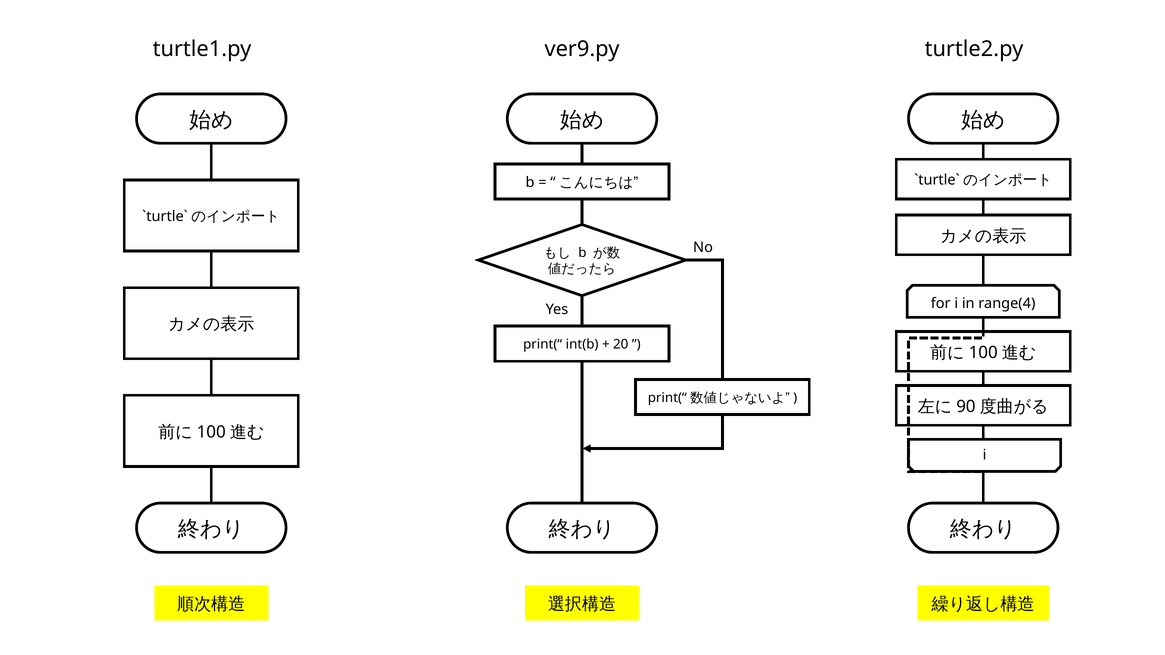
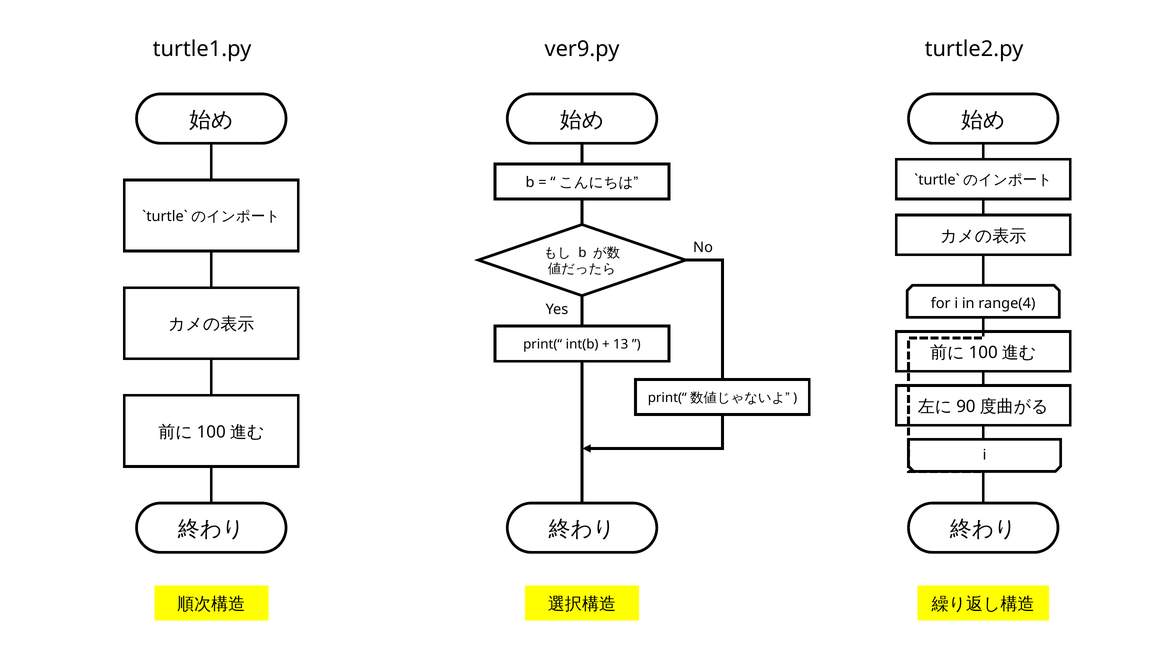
20: 20 -> 13
